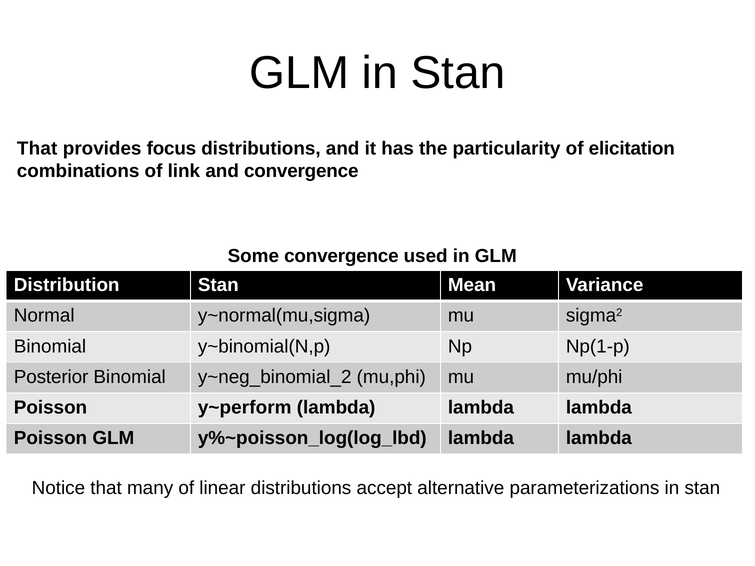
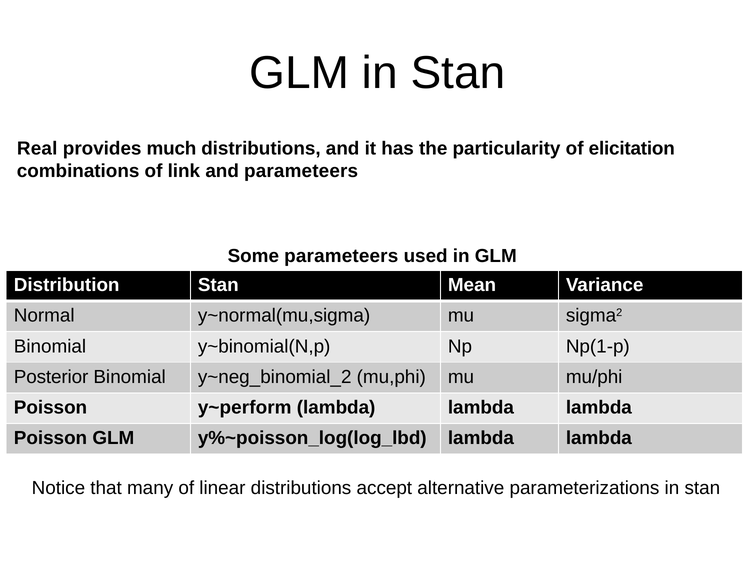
That at (37, 148): That -> Real
focus: focus -> much
and convergence: convergence -> parameteers
Some convergence: convergence -> parameteers
